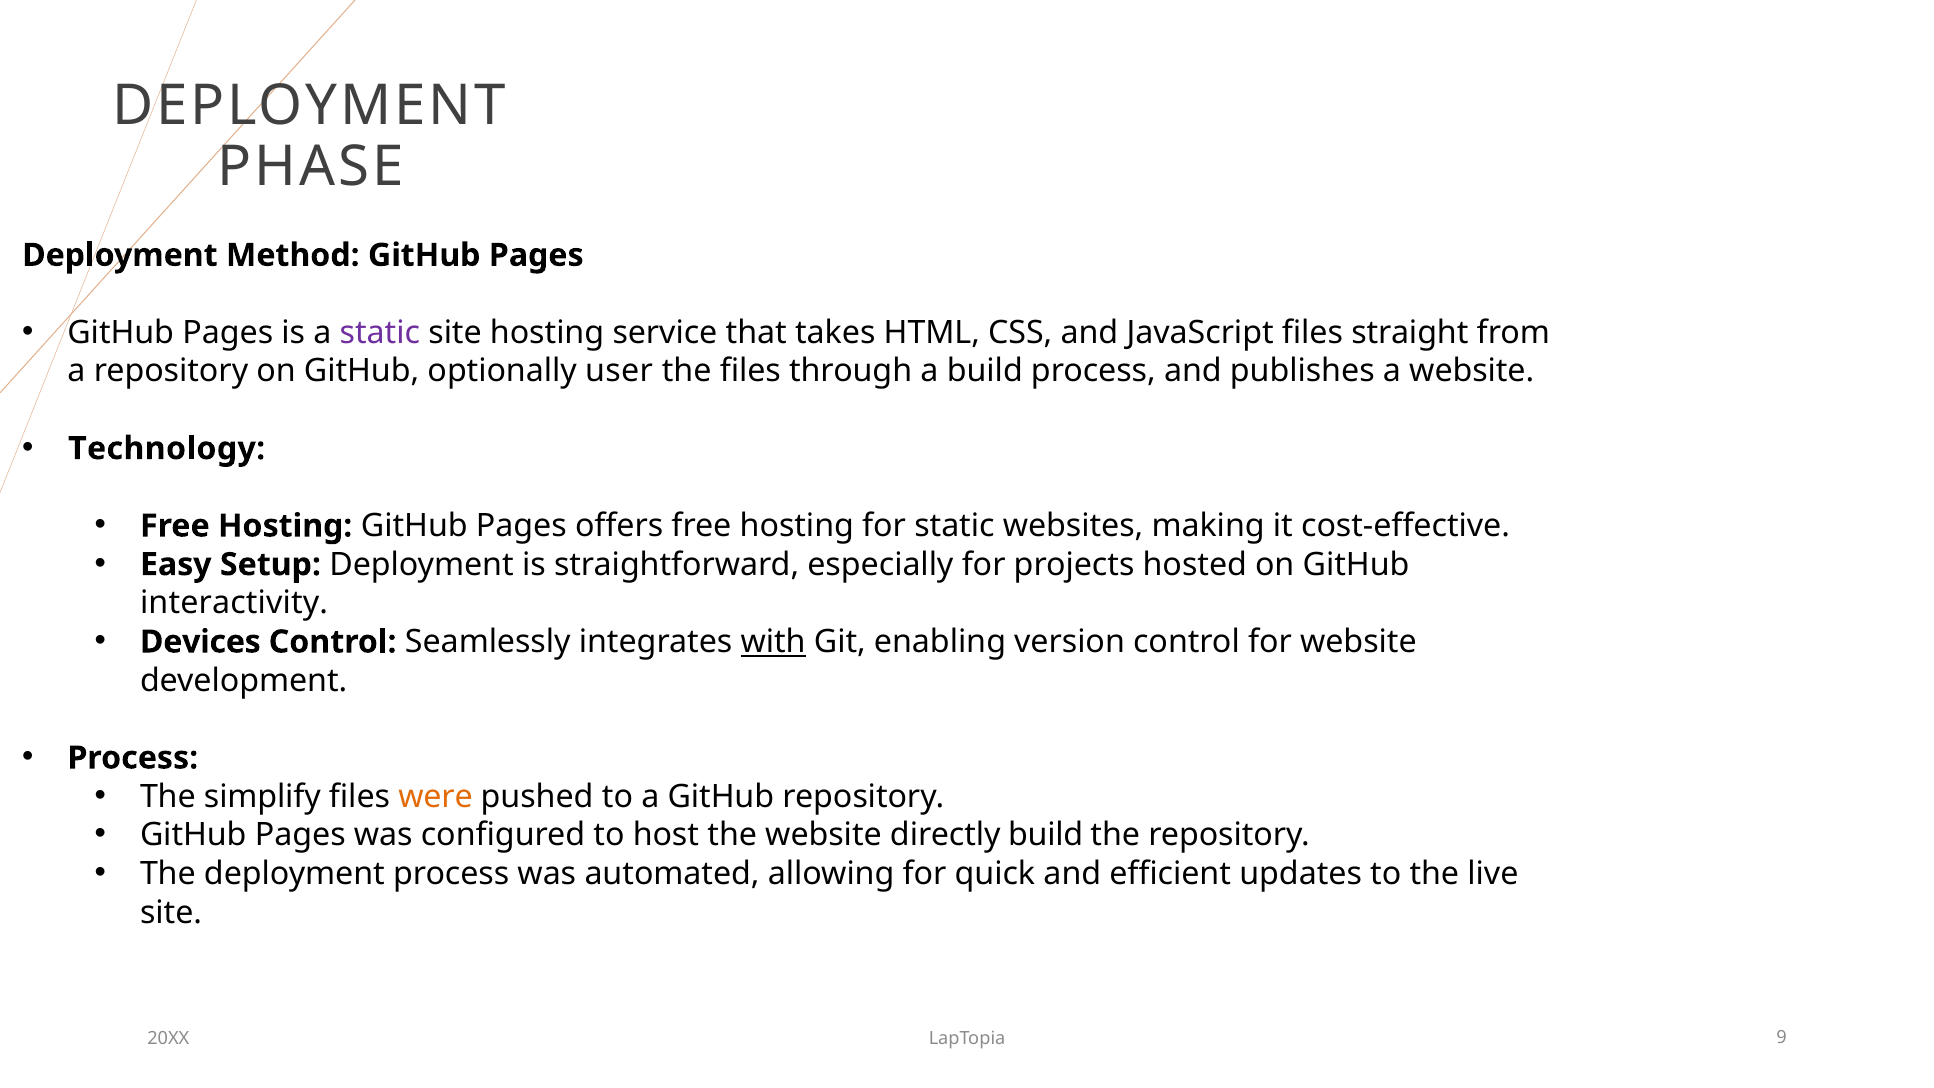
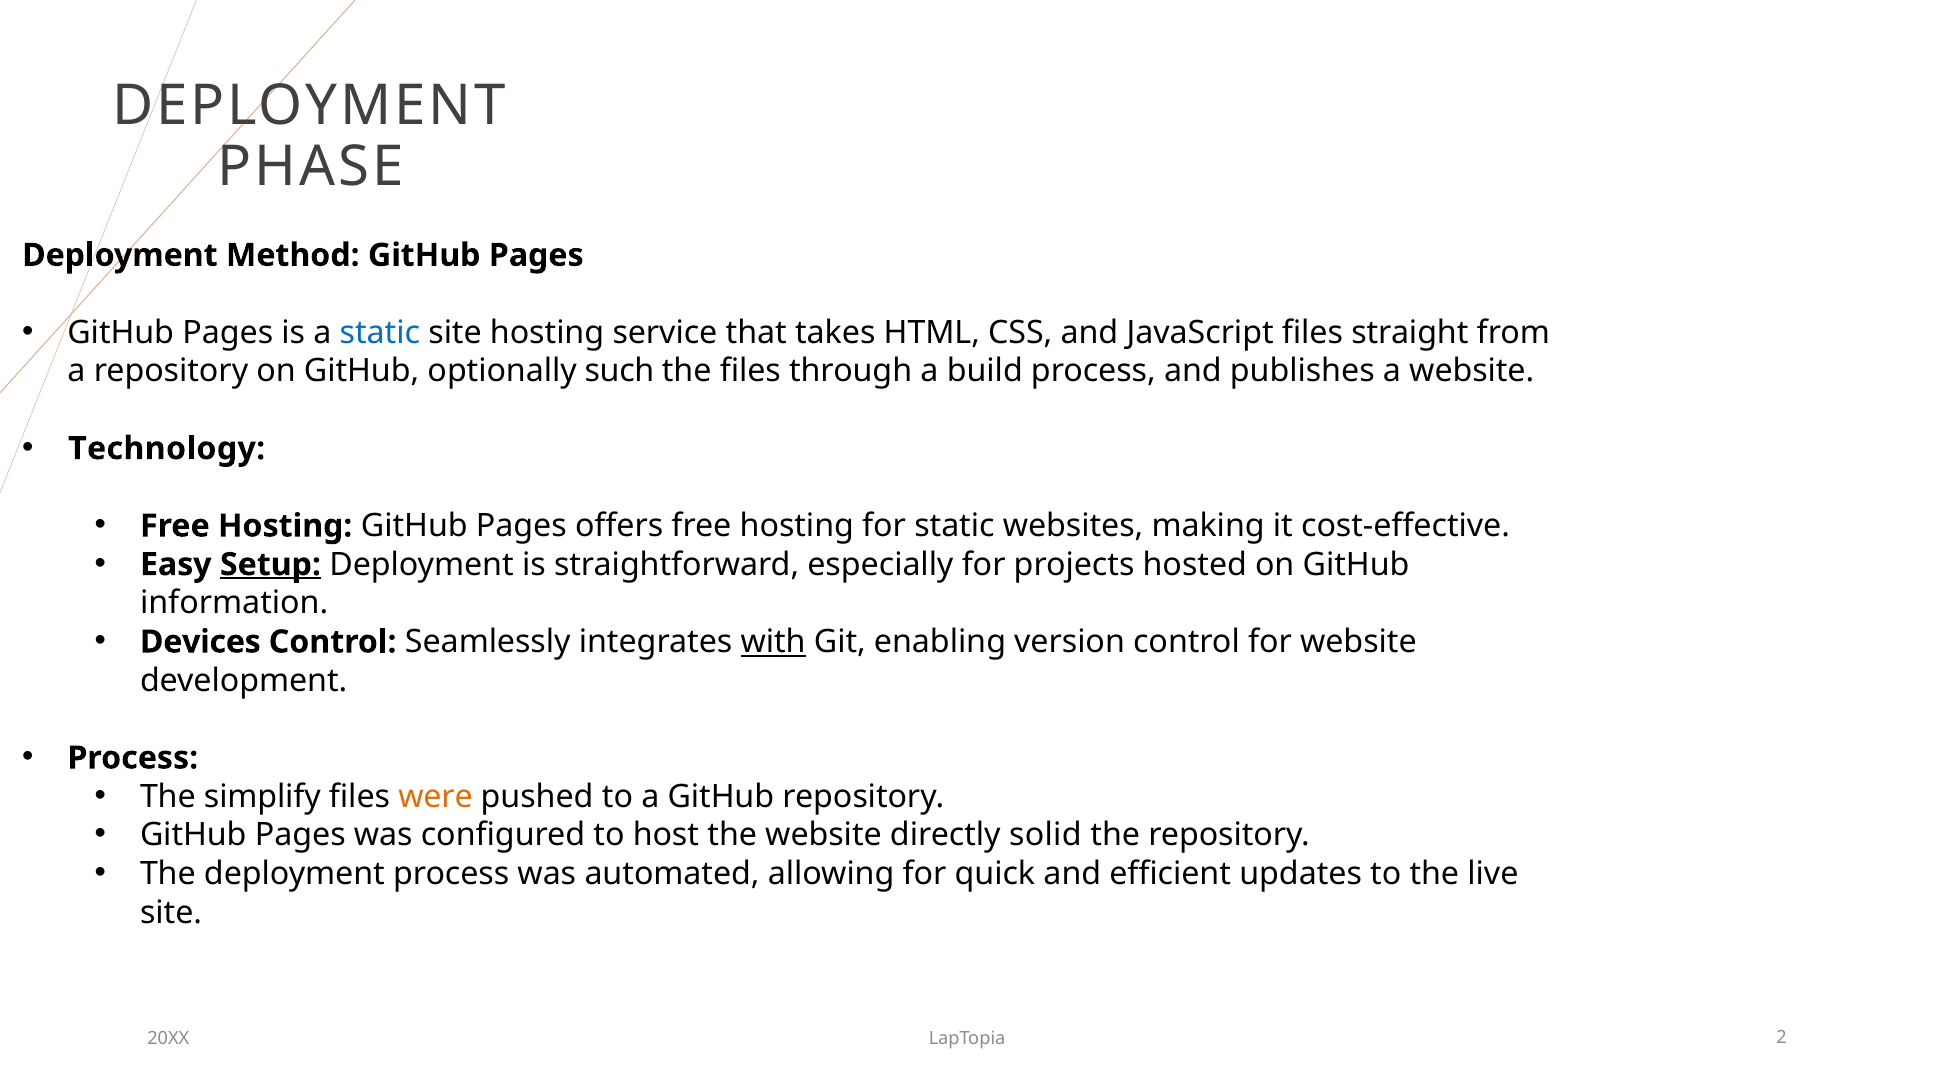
static at (380, 333) colour: purple -> blue
user: user -> such
Setup underline: none -> present
interactivity: interactivity -> information
directly build: build -> solid
9: 9 -> 2
